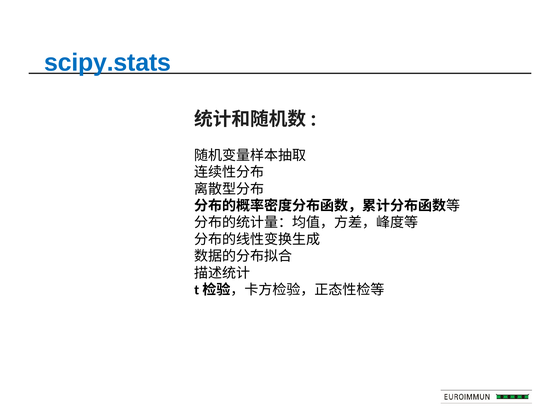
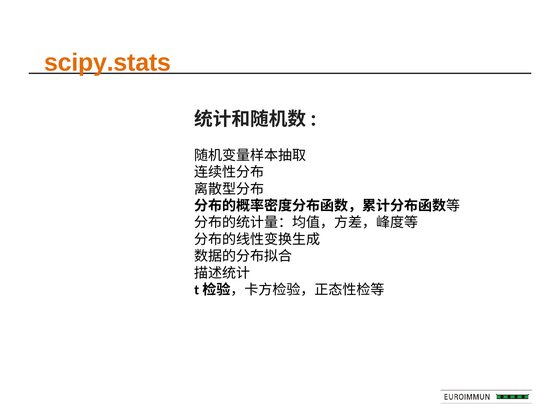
scipy.stats colour: blue -> orange
